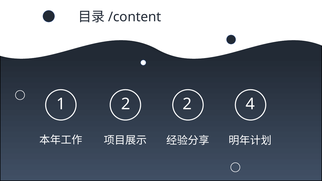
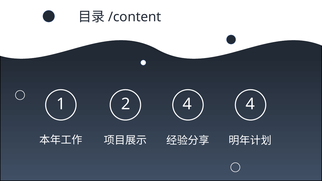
2 2: 2 -> 4
